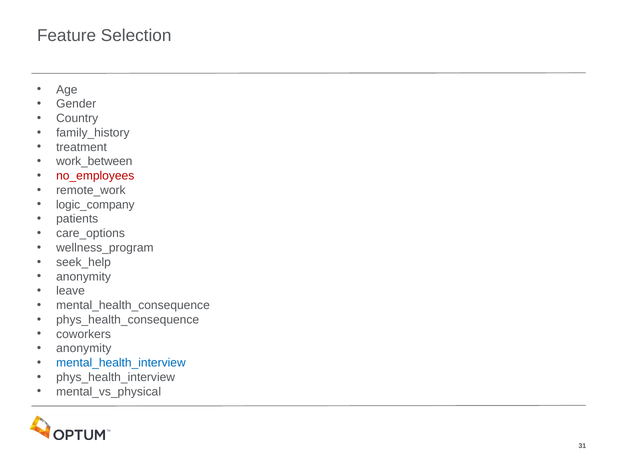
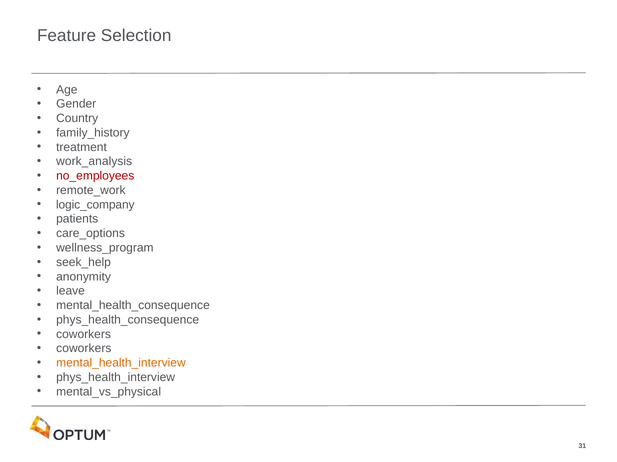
work_between: work_between -> work_analysis
anonymity at (84, 349): anonymity -> coworkers
mental_health_interview colour: blue -> orange
